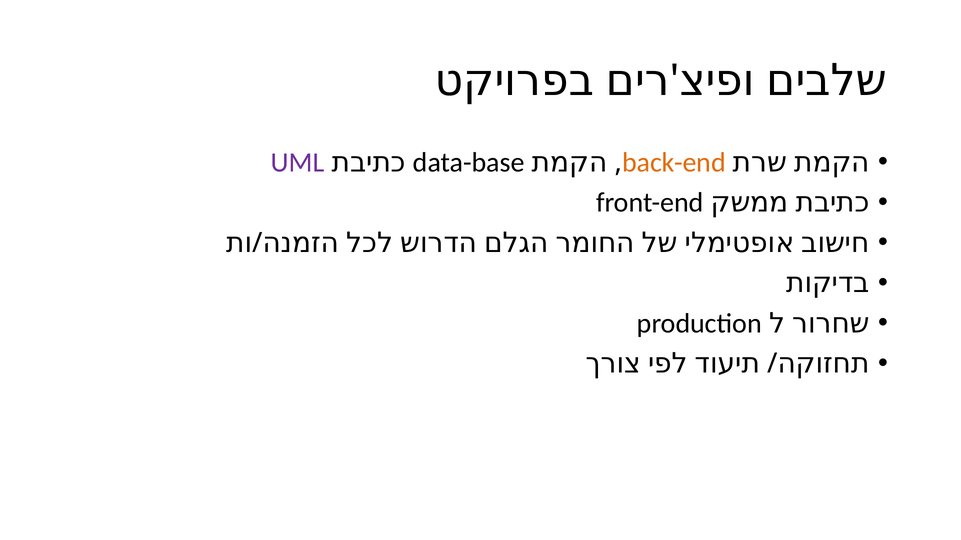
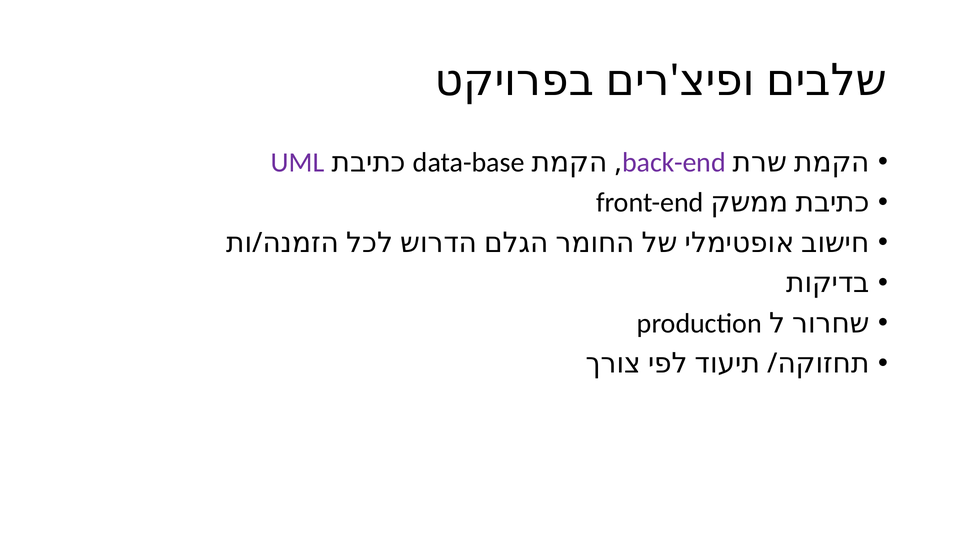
back-end colour: orange -> purple
